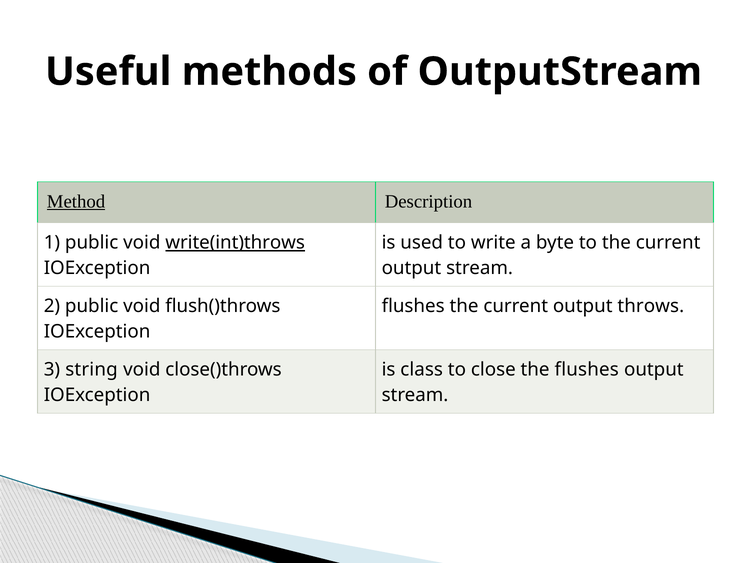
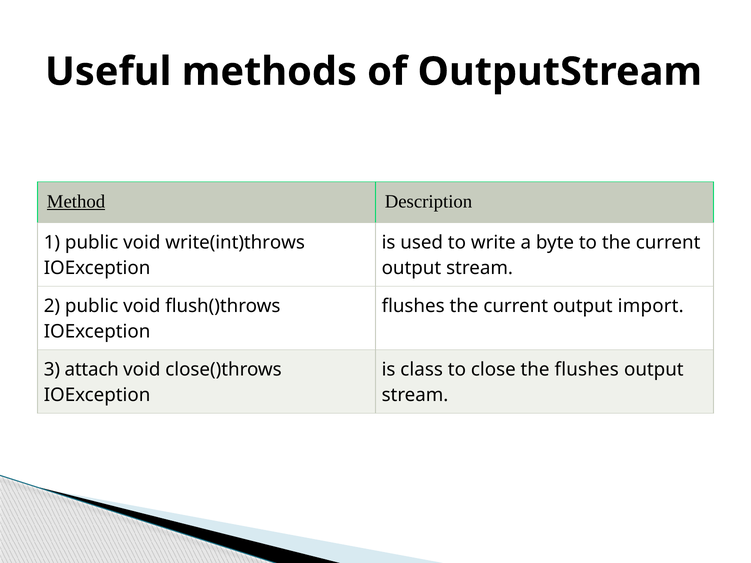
write(int)throws underline: present -> none
throws: throws -> import
string: string -> attach
